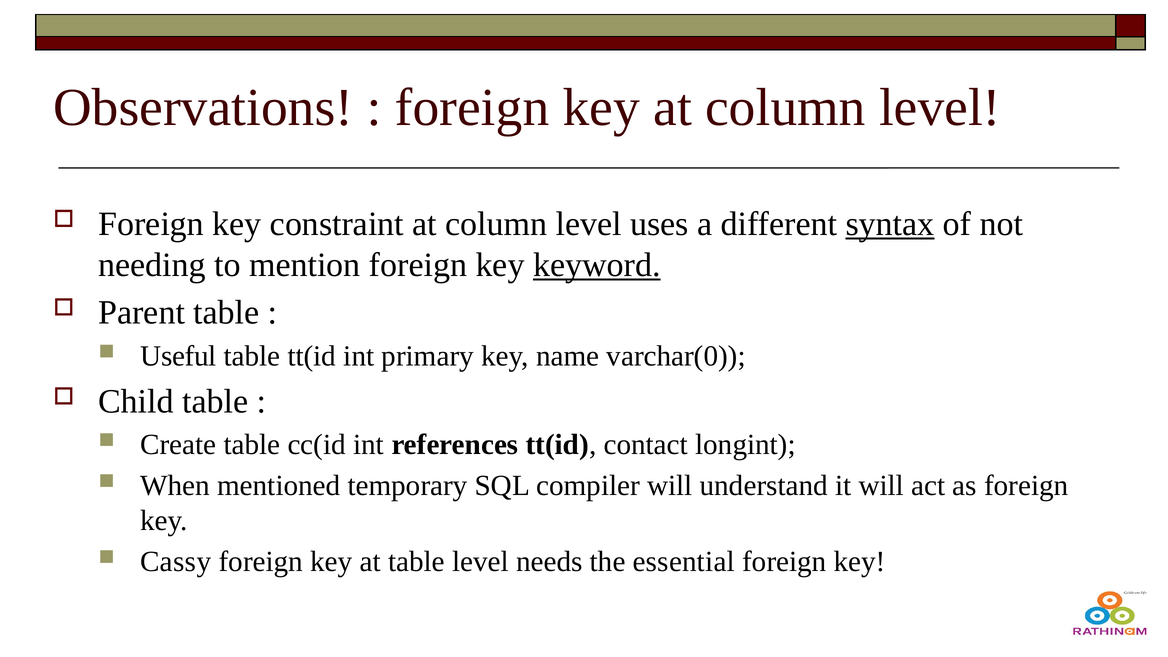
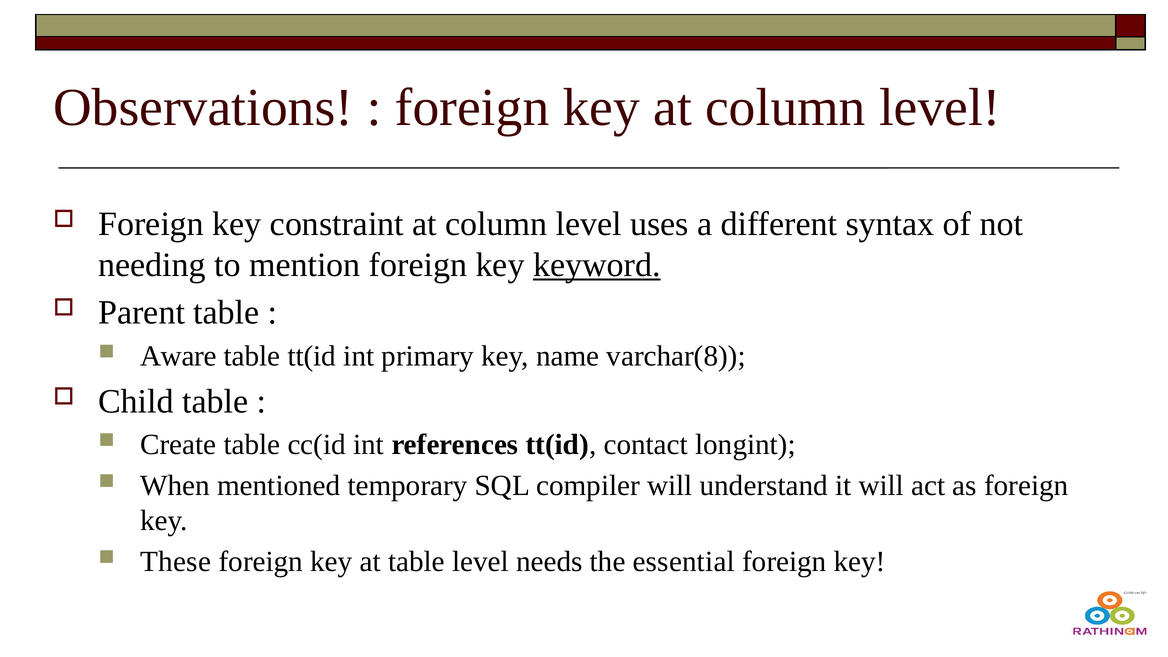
syntax underline: present -> none
Useful: Useful -> Aware
varchar(0: varchar(0 -> varchar(8
Cassy: Cassy -> These
